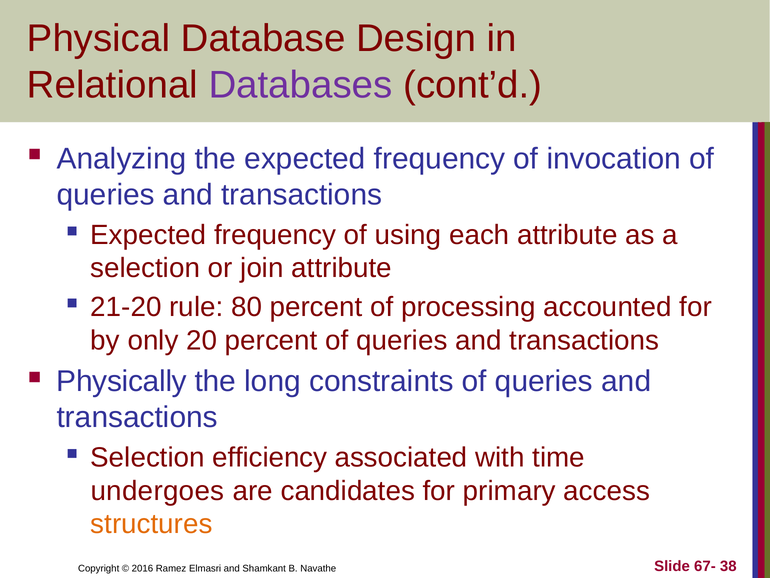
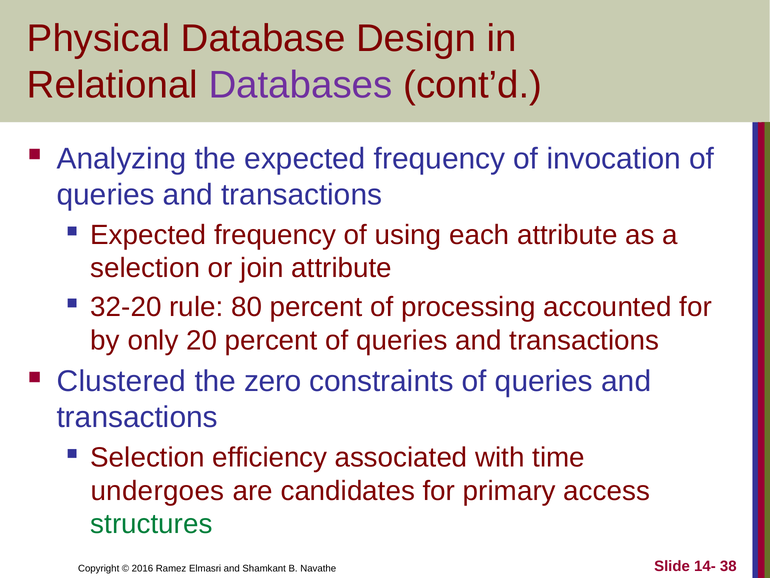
21-20: 21-20 -> 32-20
Physically: Physically -> Clustered
long: long -> zero
structures colour: orange -> green
67-: 67- -> 14-
